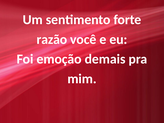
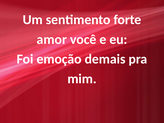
razão: razão -> amor
